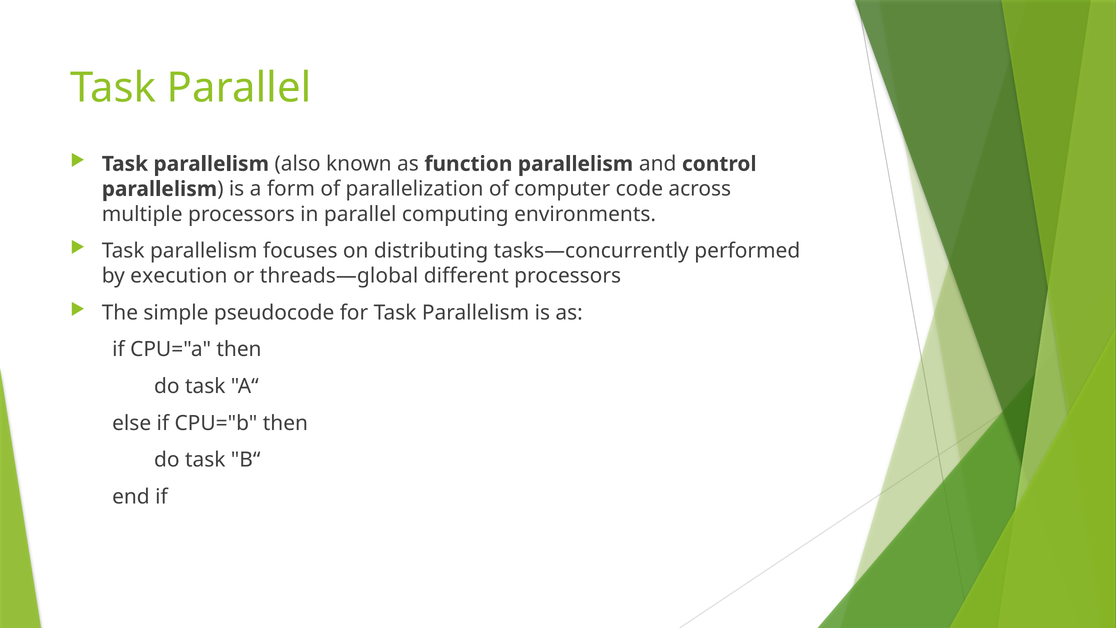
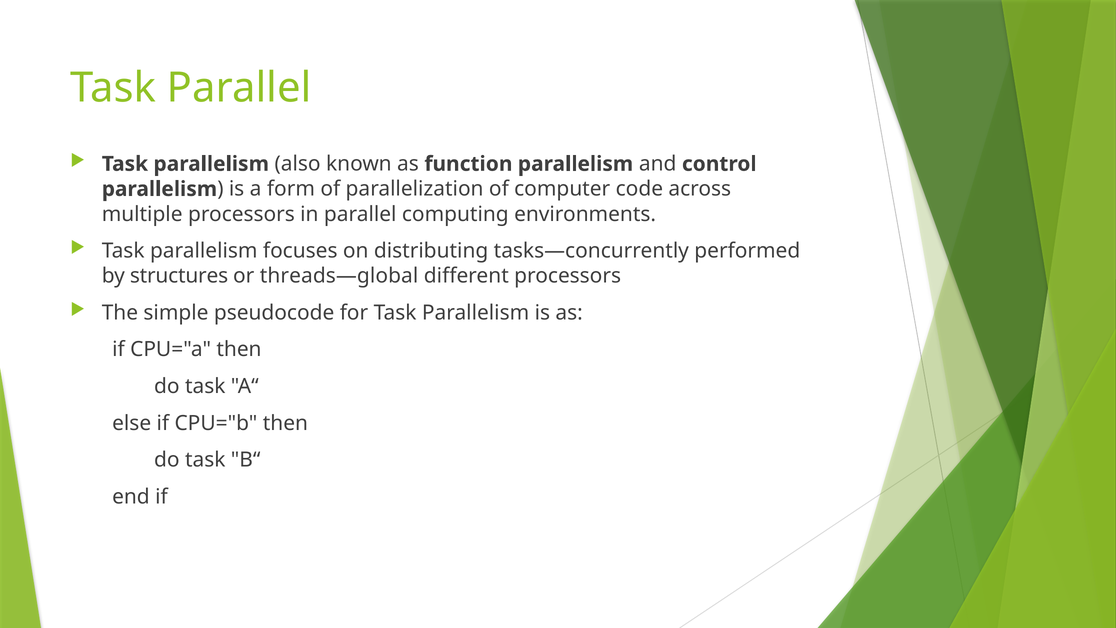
execution: execution -> structures
